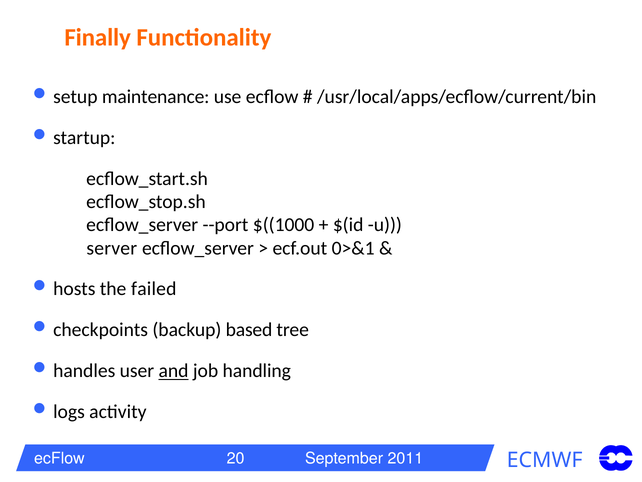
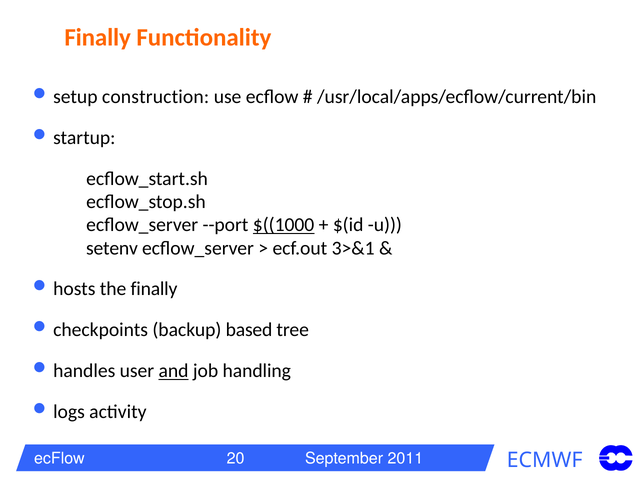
maintenance: maintenance -> construction
$((1000 underline: none -> present
server: server -> setenv
0>&1: 0>&1 -> 3>&1
the failed: failed -> finally
